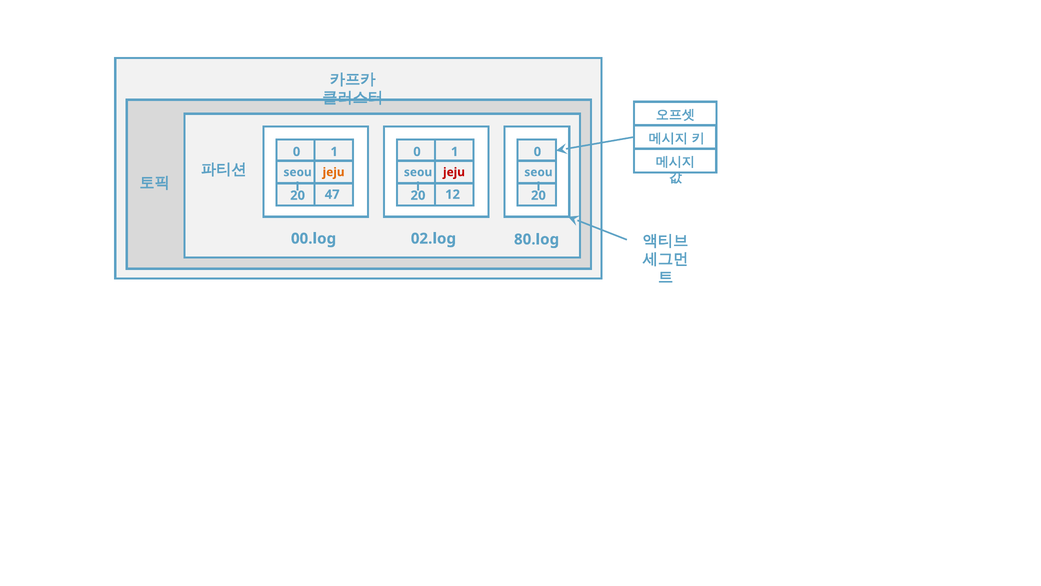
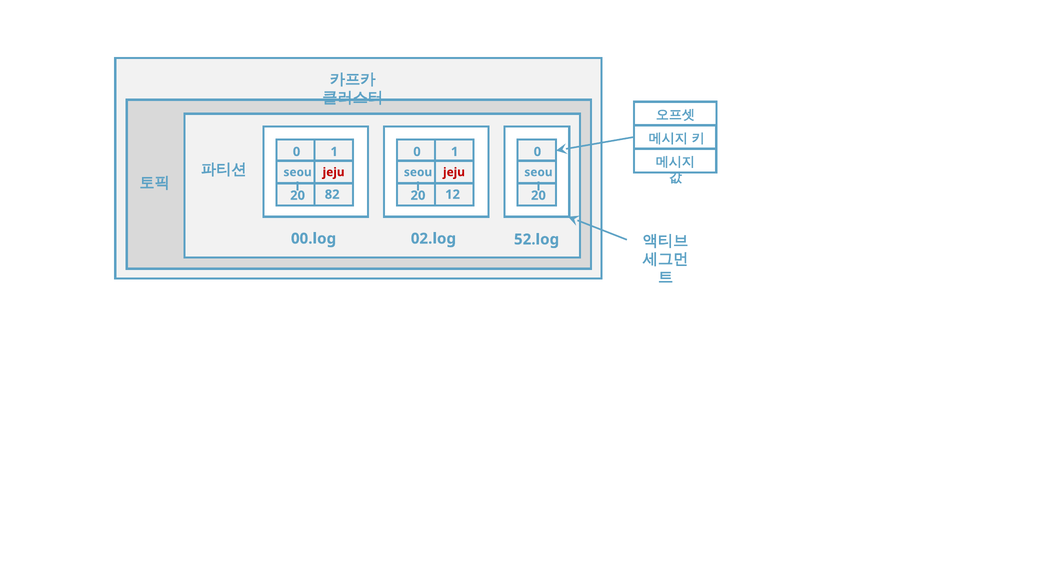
jeju at (334, 172) colour: orange -> red
47: 47 -> 82
80.log: 80.log -> 52.log
